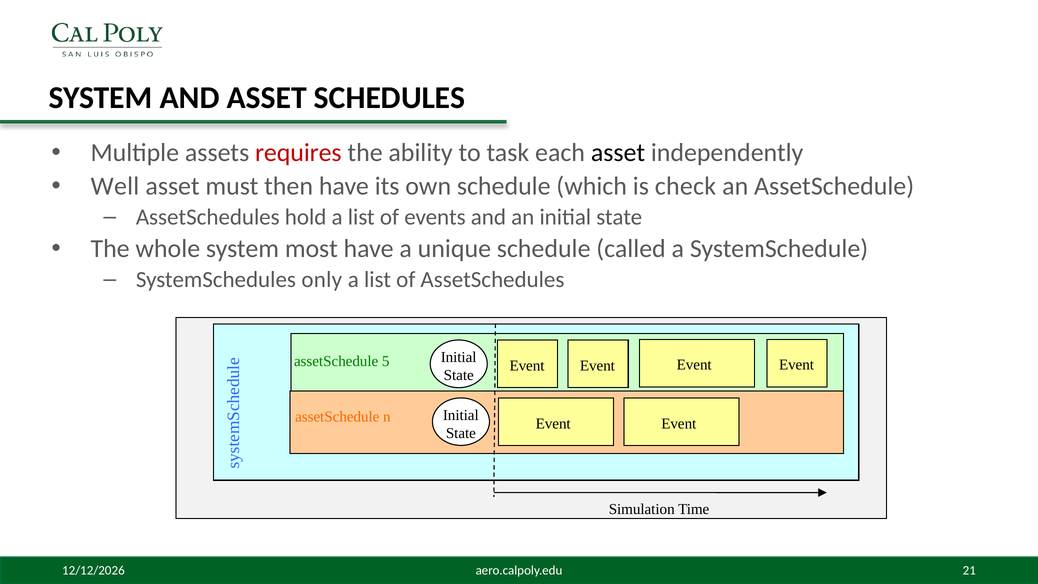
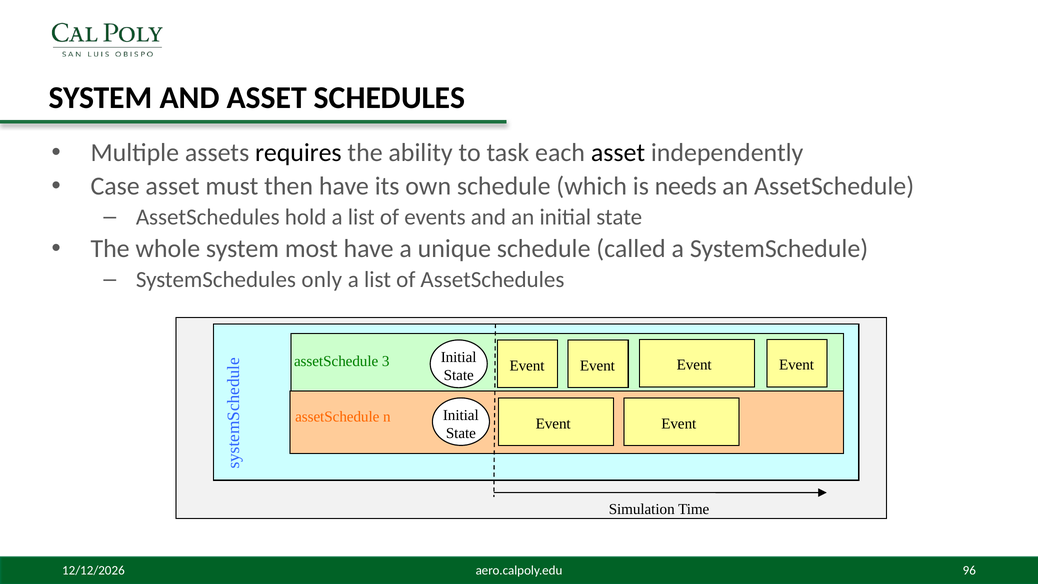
requires colour: red -> black
Well: Well -> Case
check: check -> needs
5: 5 -> 3
21: 21 -> 96
